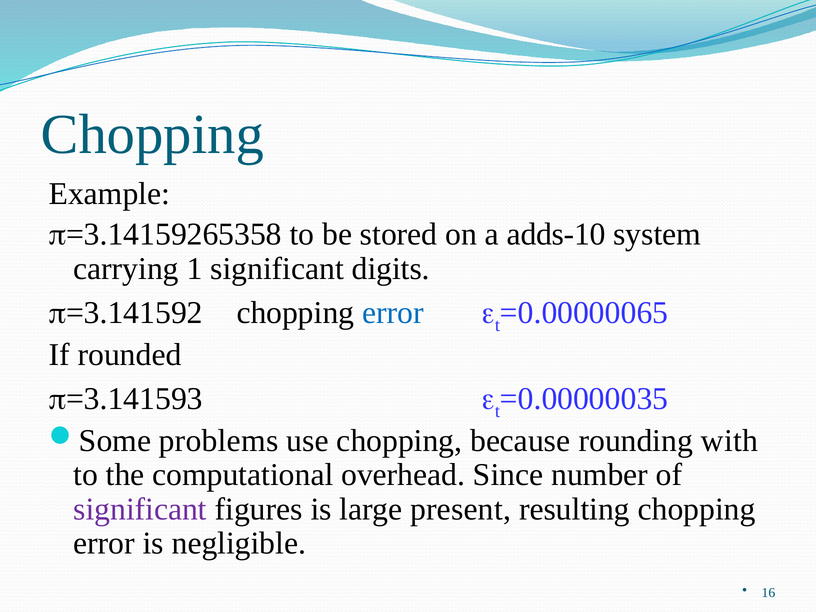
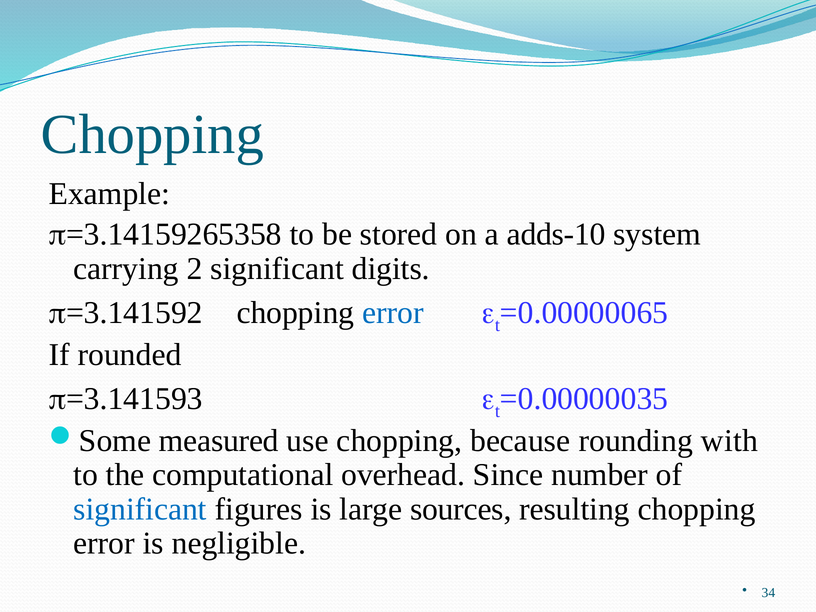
1: 1 -> 2
problems: problems -> measured
significant at (140, 509) colour: purple -> blue
present: present -> sources
16: 16 -> 34
